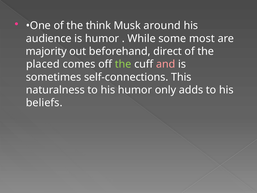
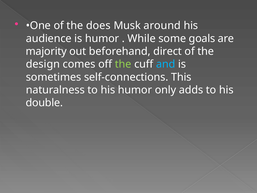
think: think -> does
most: most -> goals
placed: placed -> design
and colour: pink -> light blue
beliefs: beliefs -> double
